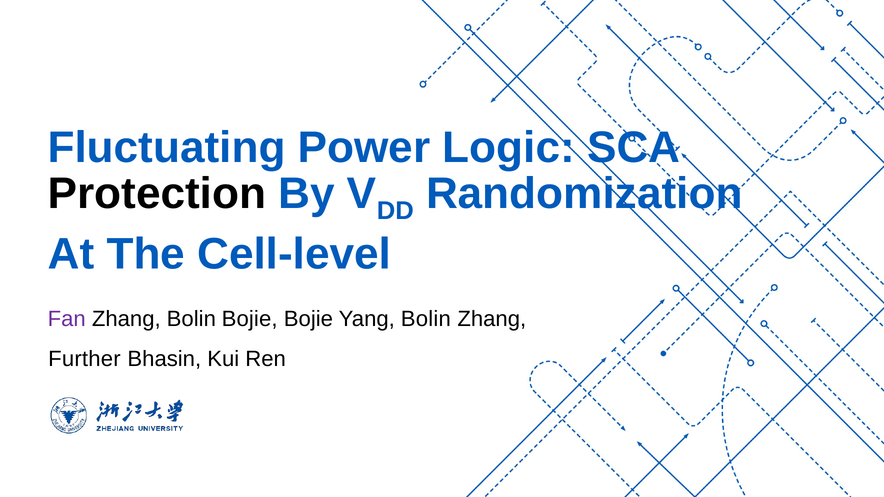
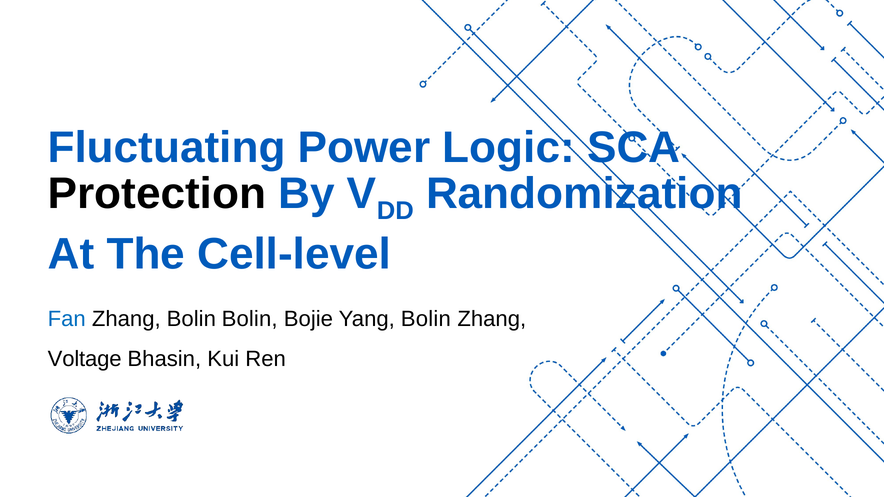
Fan colour: purple -> blue
Bolin Bojie: Bojie -> Bolin
Further: Further -> Voltage
